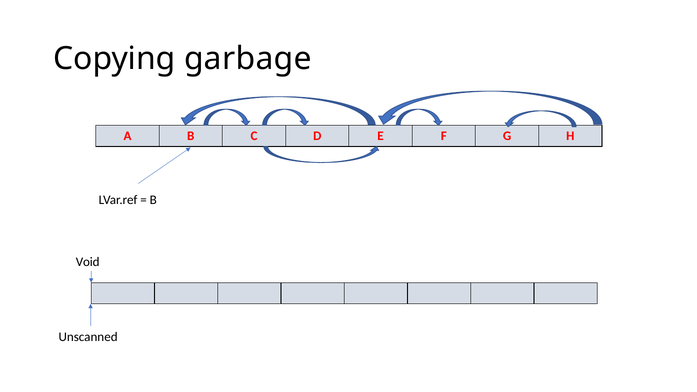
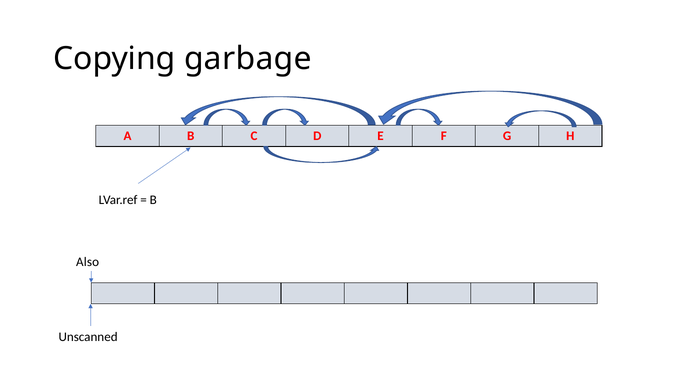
Void: Void -> Also
